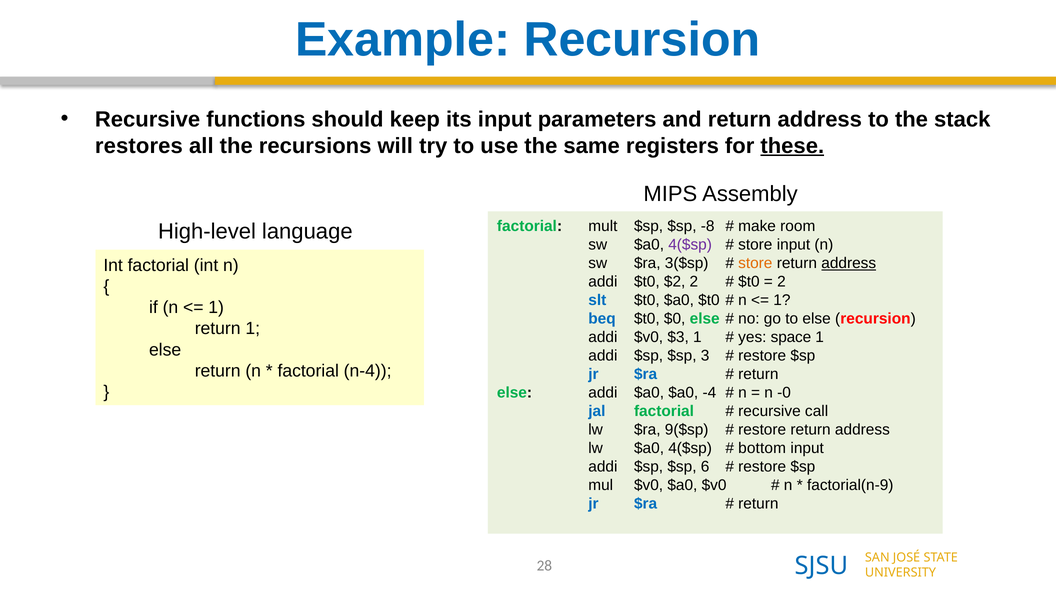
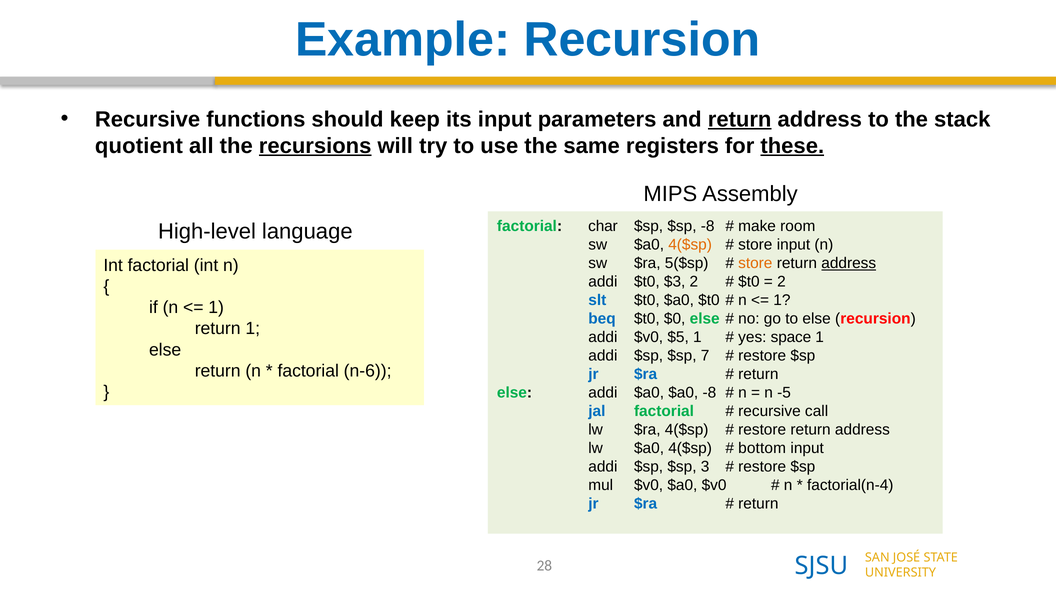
return at (740, 119) underline: none -> present
restores: restores -> quotient
recursions underline: none -> present
mult: mult -> char
4($sp at (690, 245) colour: purple -> orange
3($sp: 3($sp -> 5($sp
$2: $2 -> $3
$3: $3 -> $5
3: 3 -> 7
n-4: n-4 -> n-6
$a0 -4: -4 -> -8
-0: -0 -> -5
$ra 9($sp: 9($sp -> 4($sp
6: 6 -> 3
factorial(n-9: factorial(n-9 -> factorial(n-4
